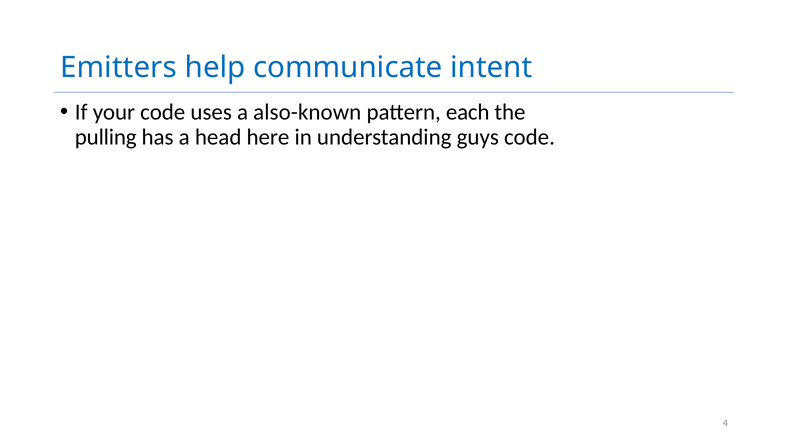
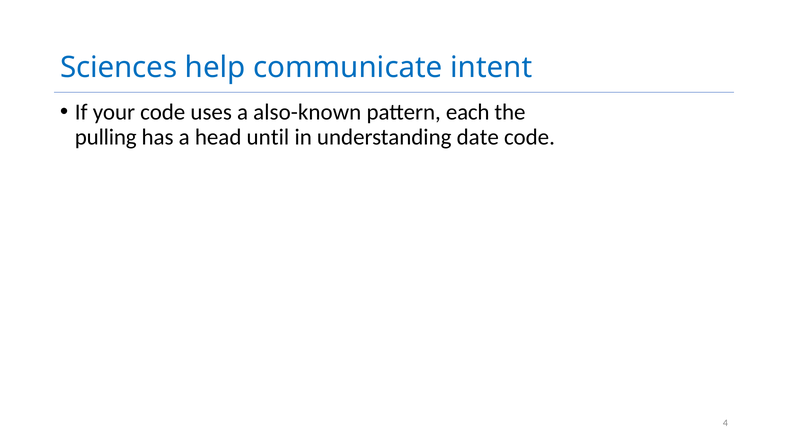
Emitters: Emitters -> Sciences
here: here -> until
guys: guys -> date
